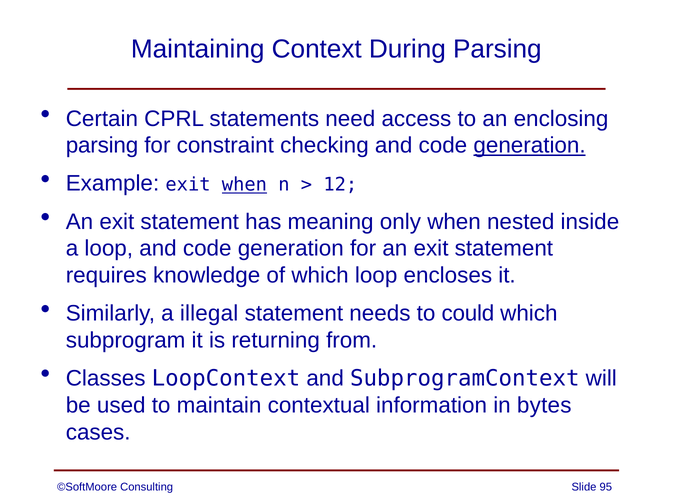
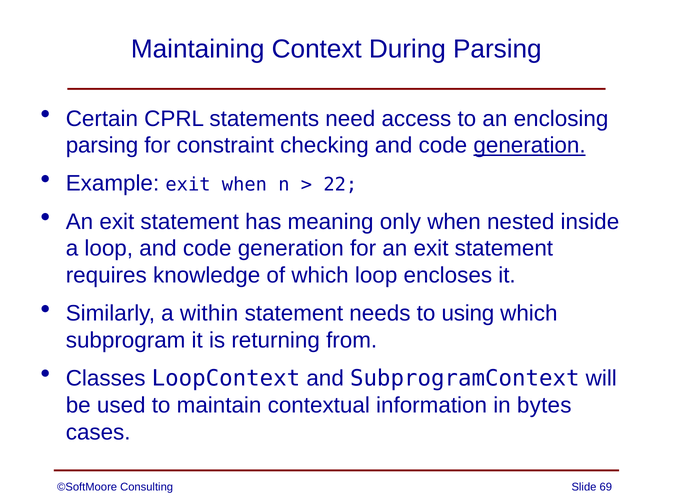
when at (244, 185) underline: present -> none
12: 12 -> 22
illegal: illegal -> within
could: could -> using
95: 95 -> 69
